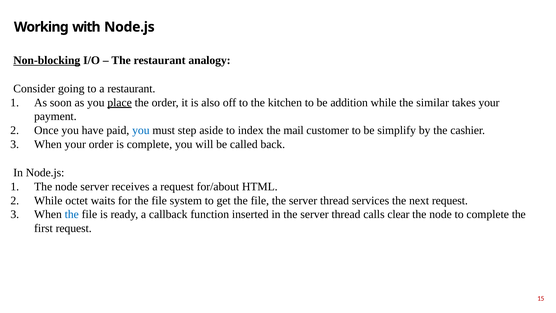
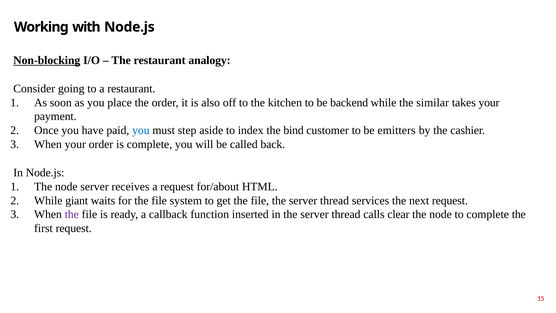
place underline: present -> none
addition: addition -> backend
mail: mail -> bind
simplify: simplify -> emitters
octet: octet -> giant
the at (72, 214) colour: blue -> purple
